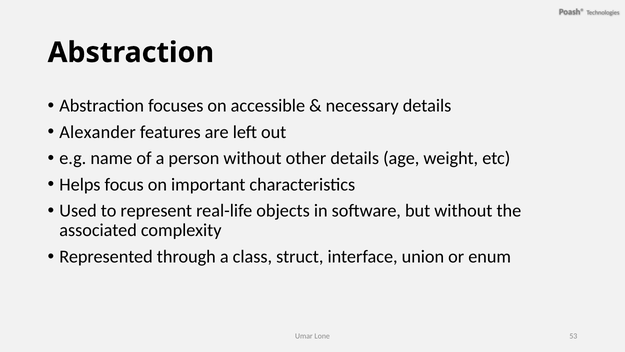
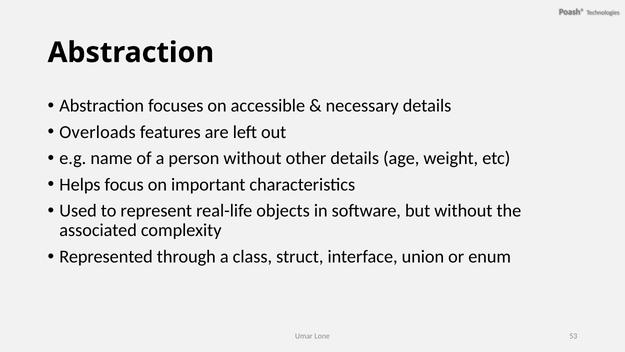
Alexander: Alexander -> Overloads
